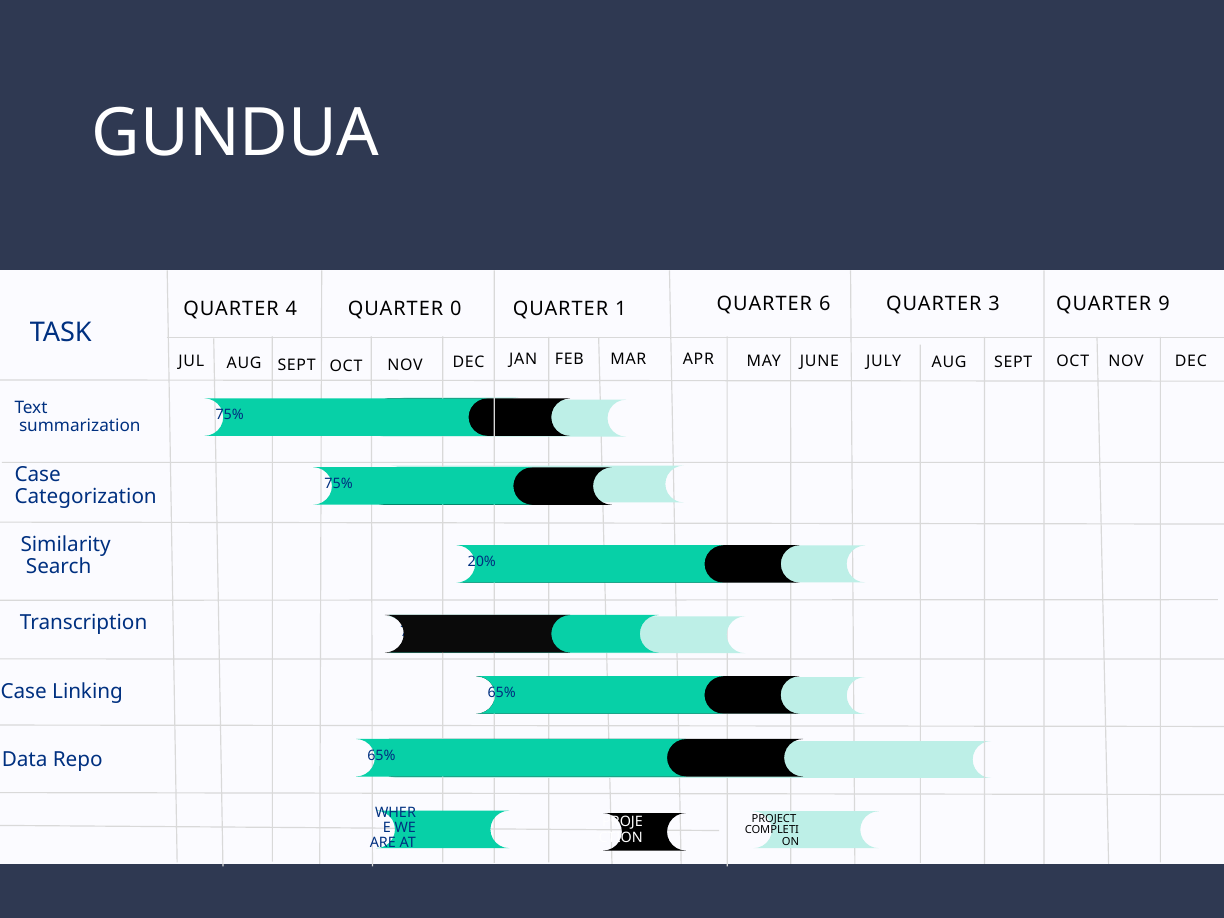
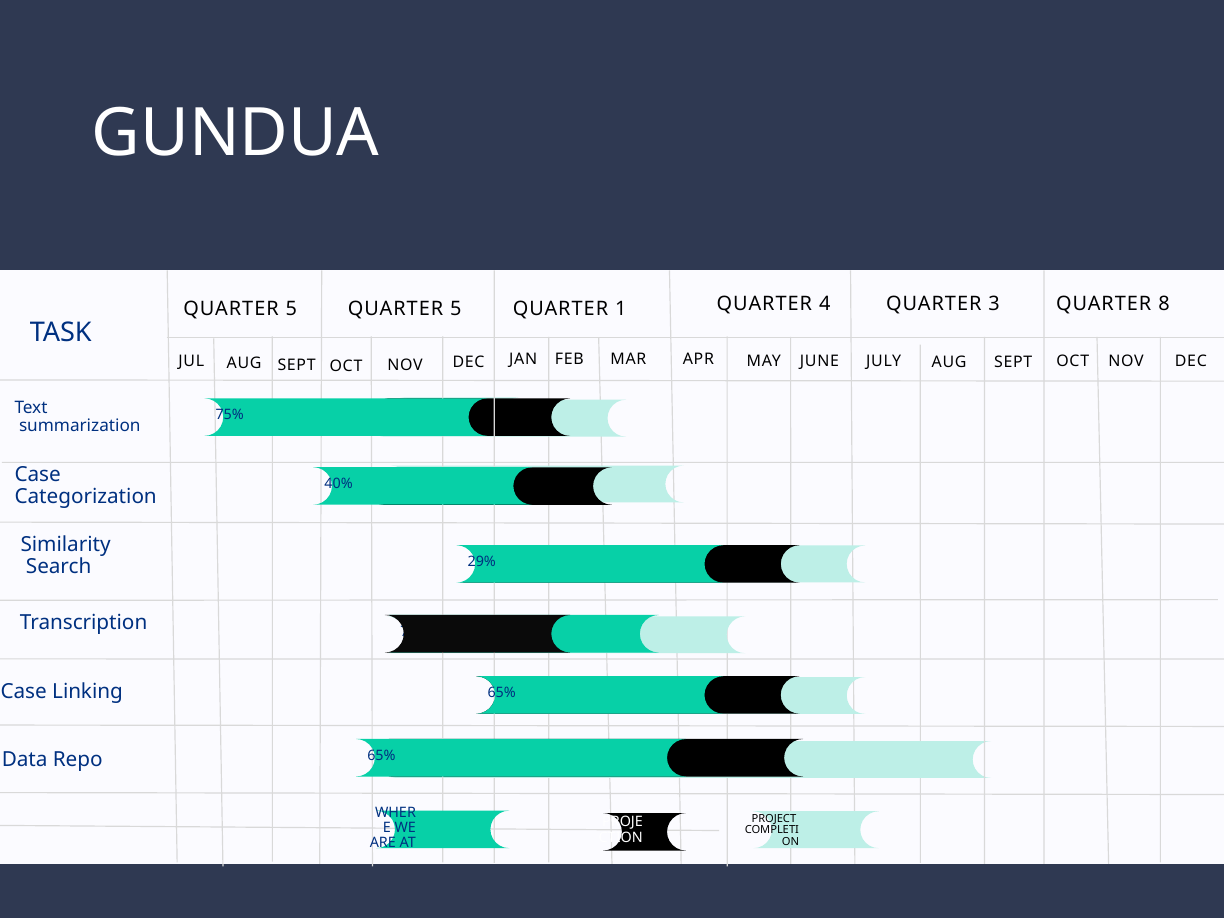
4 at (291, 309): 4 -> 5
0 at (456, 309): 0 -> 5
6: 6 -> 4
9: 9 -> 8
75% at (339, 484): 75% -> 40%
20%: 20% -> 29%
